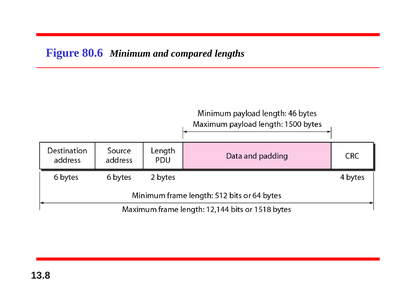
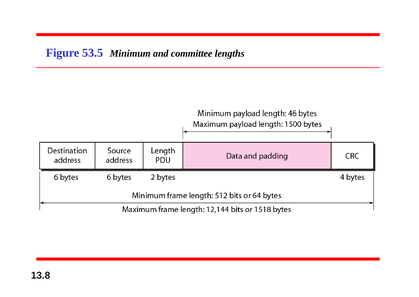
80.6: 80.6 -> 53.5
compared: compared -> committee
